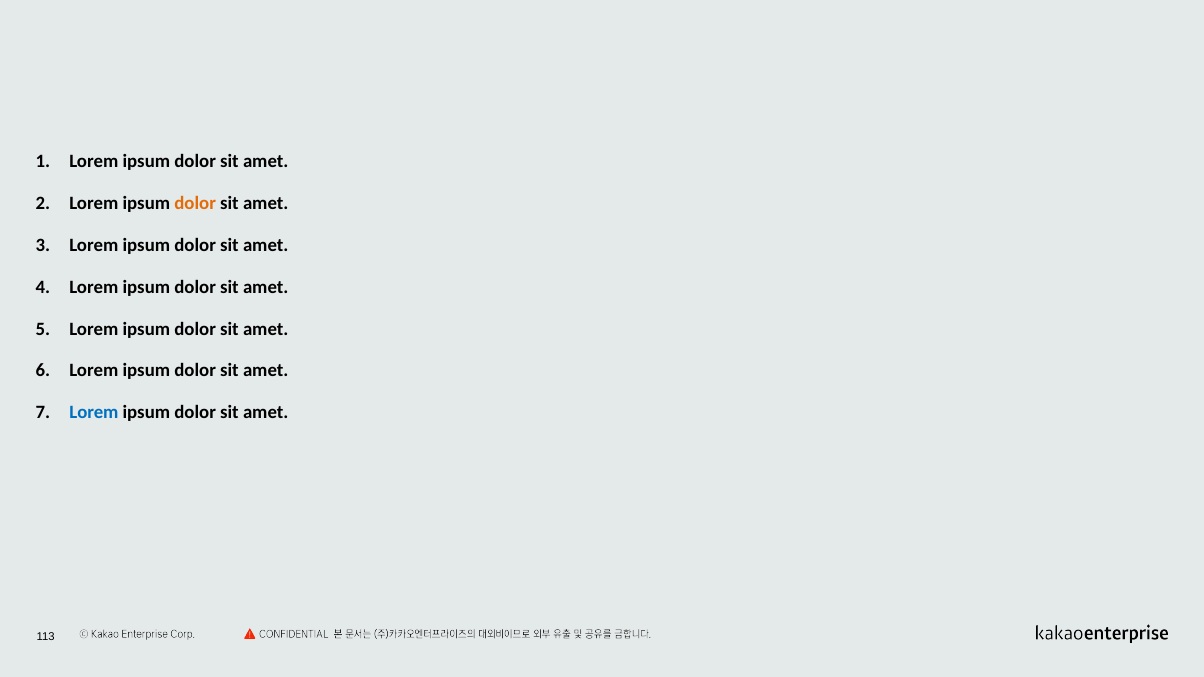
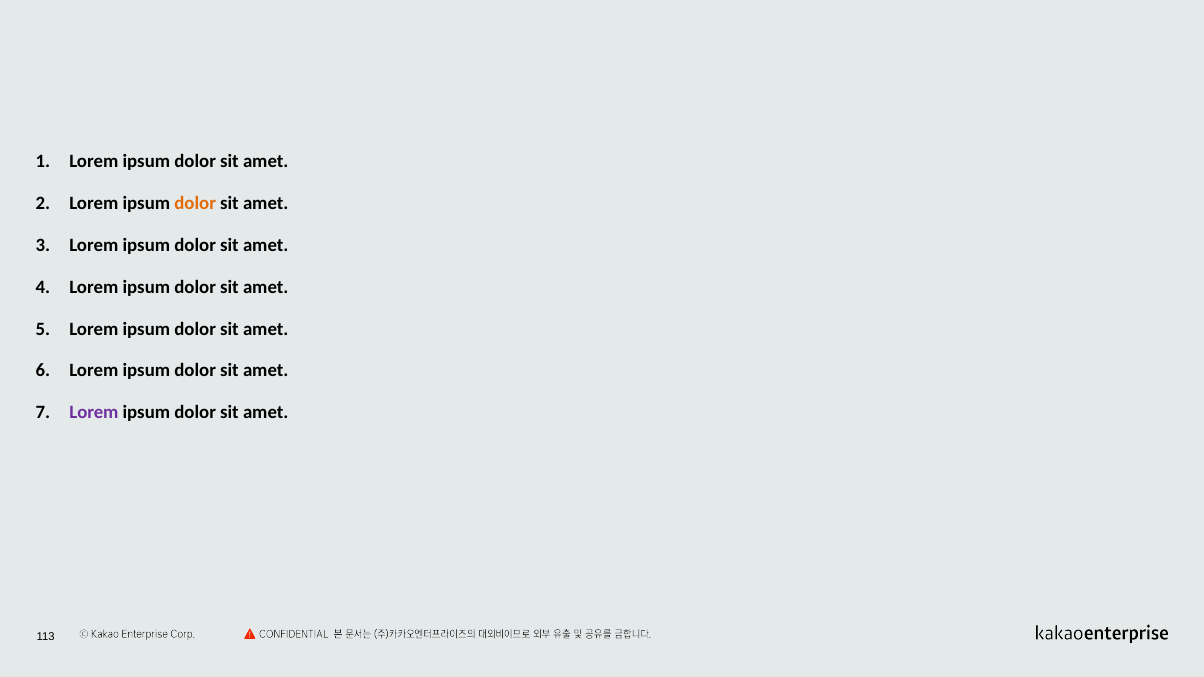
Lorem at (94, 413) colour: blue -> purple
